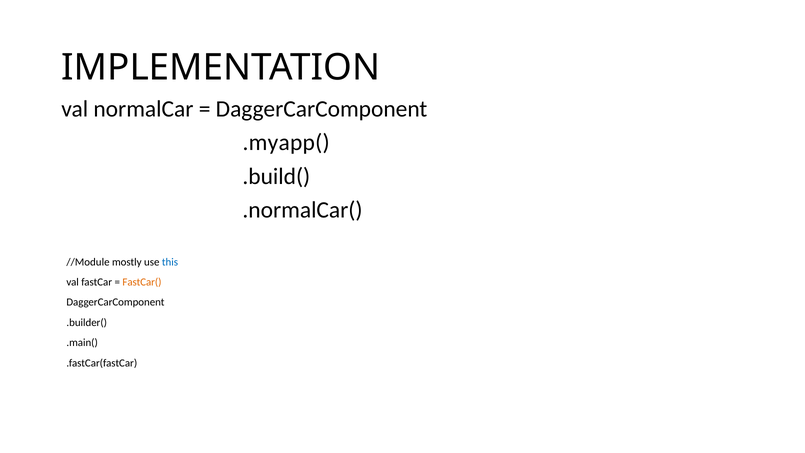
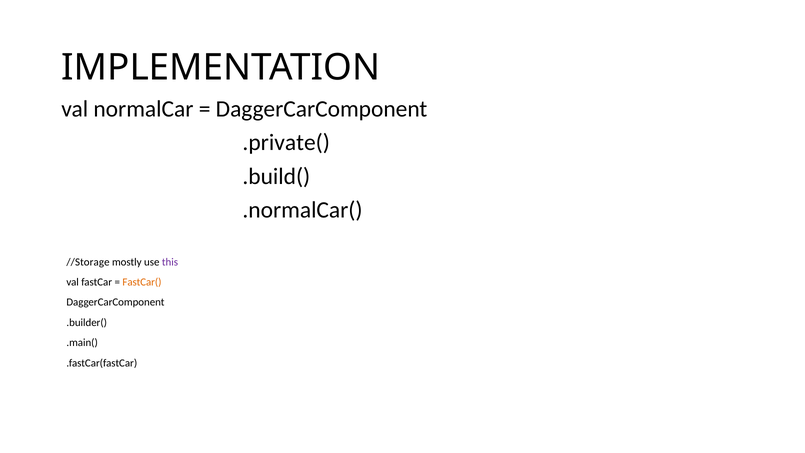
.myapp(: .myapp( -> .private(
//Module: //Module -> //Storage
this colour: blue -> purple
